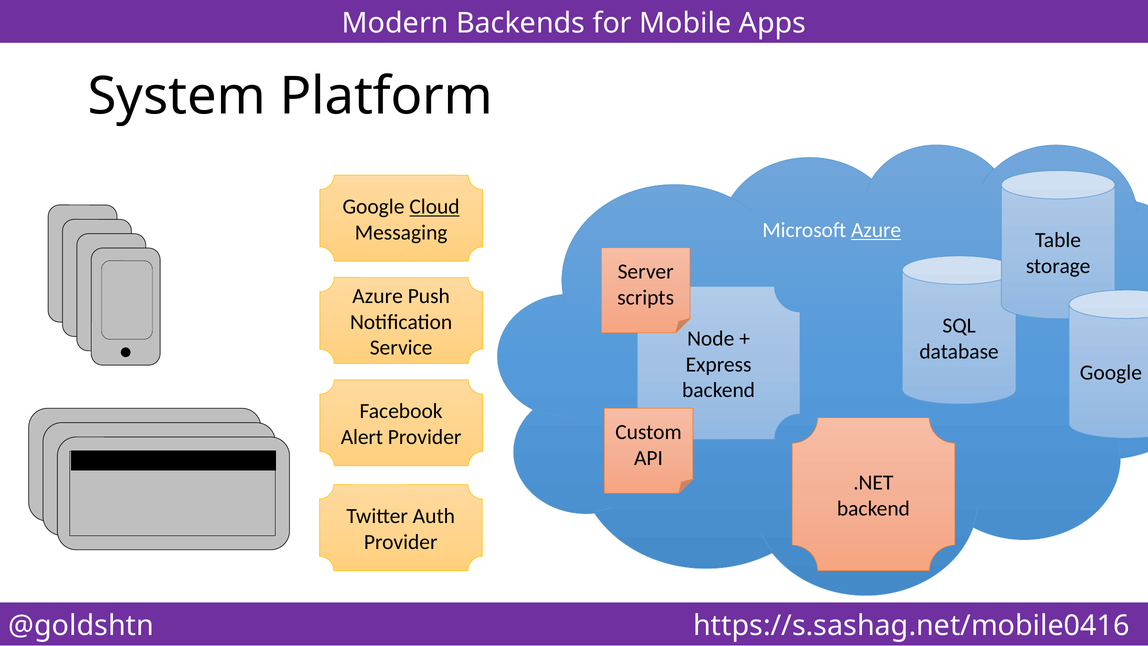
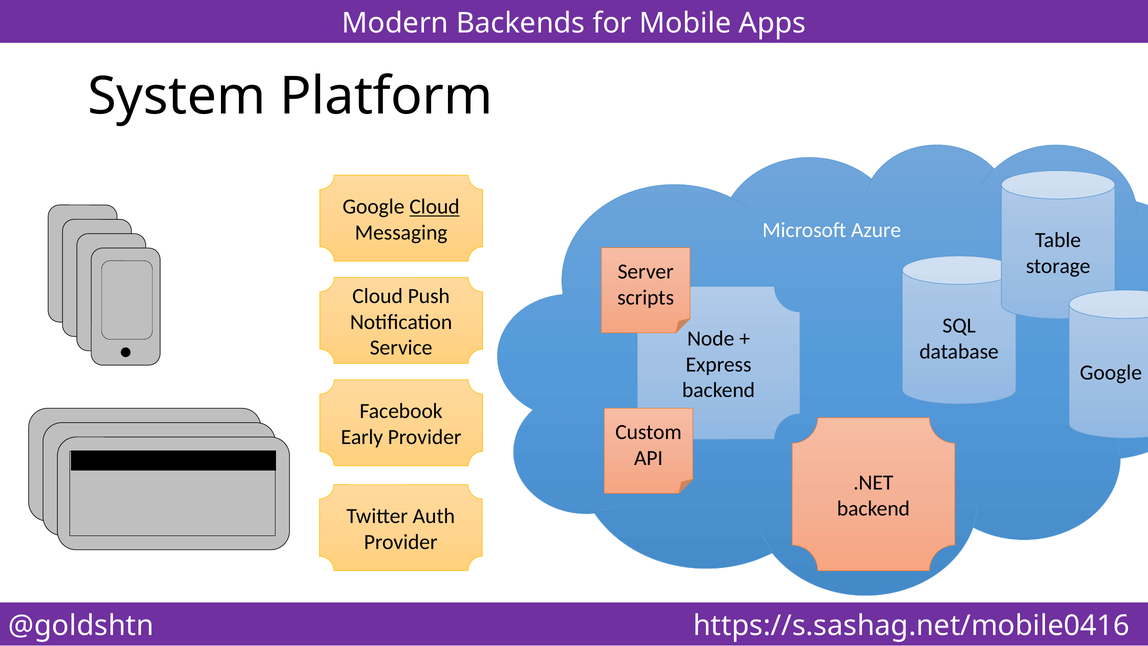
Azure at (876, 230) underline: present -> none
Azure at (378, 296): Azure -> Cloud
Alert: Alert -> Early
